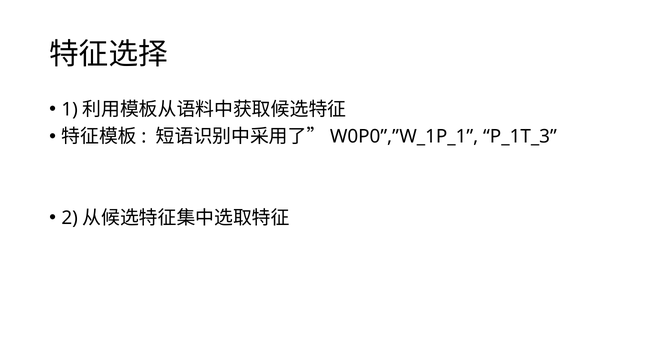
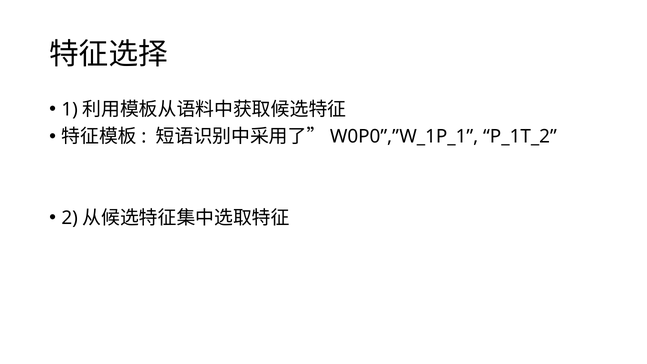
P_1T_3: P_1T_3 -> P_1T_2
